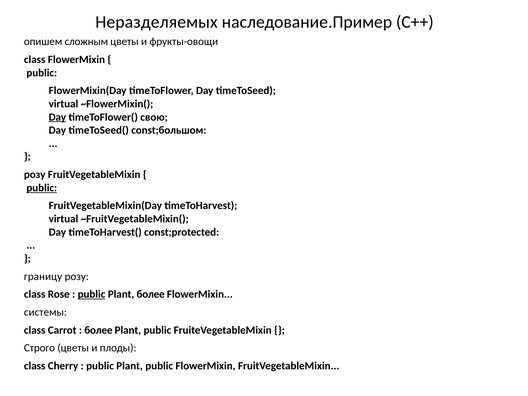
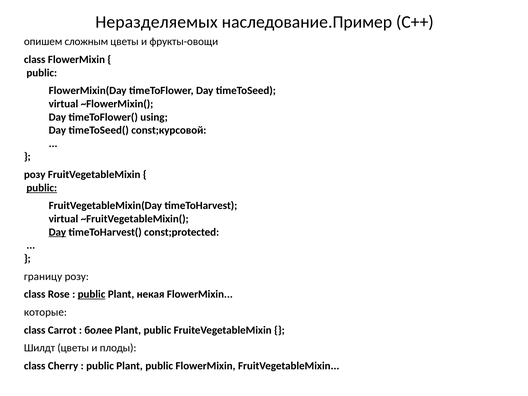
Day at (57, 117) underline: present -> none
свою: свою -> using
const;большом: const;большом -> const;курсовой
Day at (57, 232) underline: none -> present
Plant более: более -> некая
системы: системы -> которые
Строго: Строго -> Шилдт
